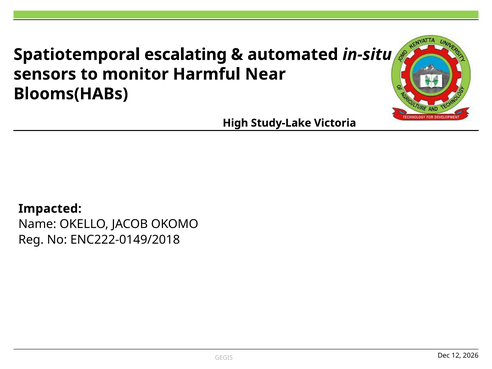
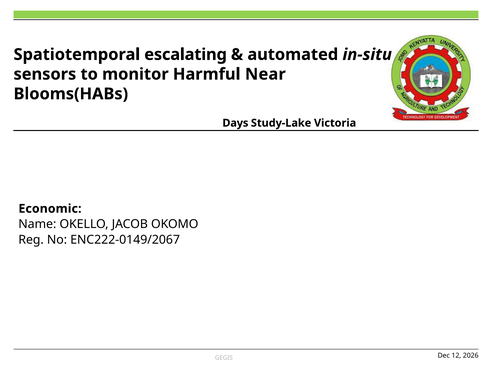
High: High -> Days
Impacted: Impacted -> Economic
ENC222-0149/2018: ENC222-0149/2018 -> ENC222-0149/2067
